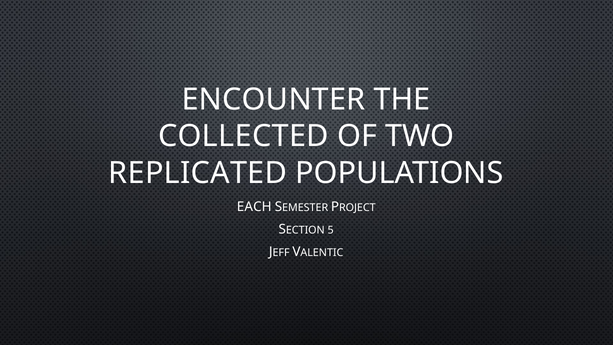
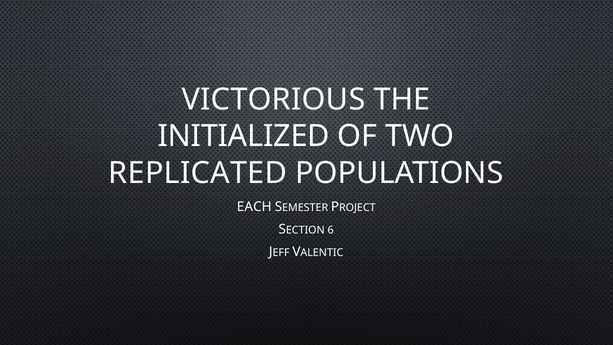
ENCOUNTER: ENCOUNTER -> VICTORIOUS
COLLECTED: COLLECTED -> INITIALIZED
5: 5 -> 6
